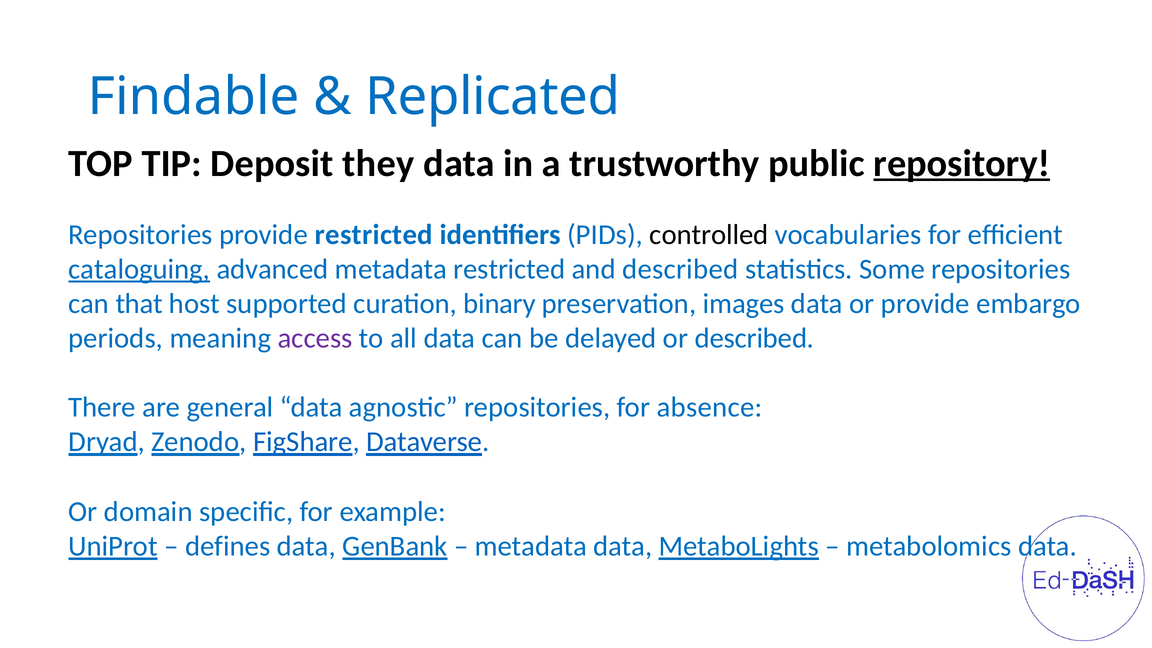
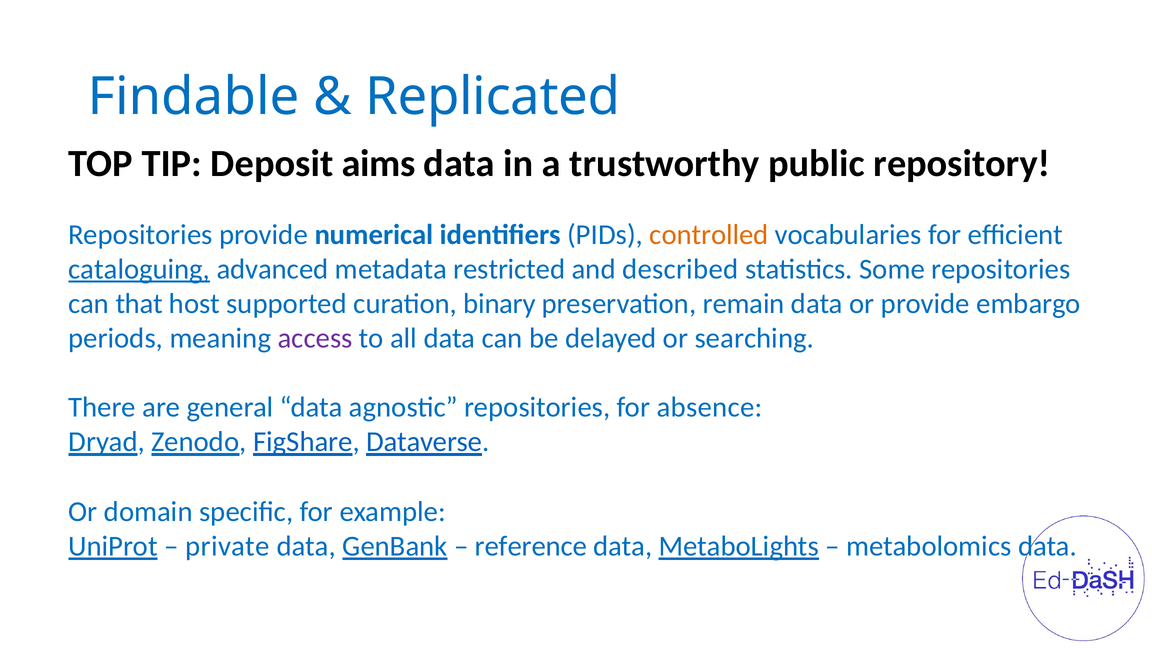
they: they -> aims
repository underline: present -> none
provide restricted: restricted -> numerical
controlled colour: black -> orange
images: images -> remain
or described: described -> searching
defines: defines -> private
metadata at (531, 546): metadata -> reference
